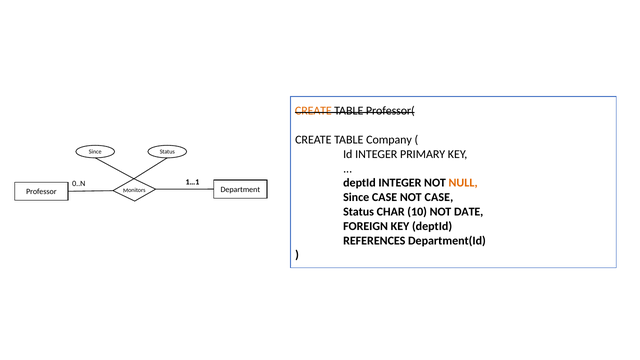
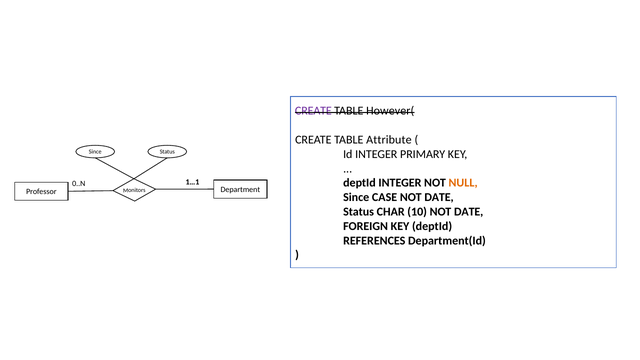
CREATE at (313, 111) colour: orange -> purple
Professor(: Professor( -> However(
Company: Company -> Attribute
CASE at (439, 197): CASE -> DATE
